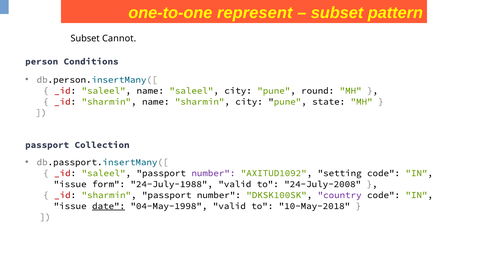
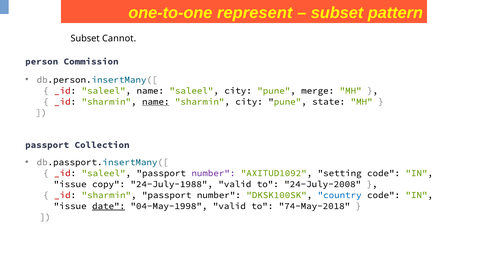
Conditions: Conditions -> Commission
round: round -> merge
name at (156, 102) underline: none -> present
form: form -> copy
country colour: purple -> blue
10-May-2018: 10-May-2018 -> 74-May-2018
